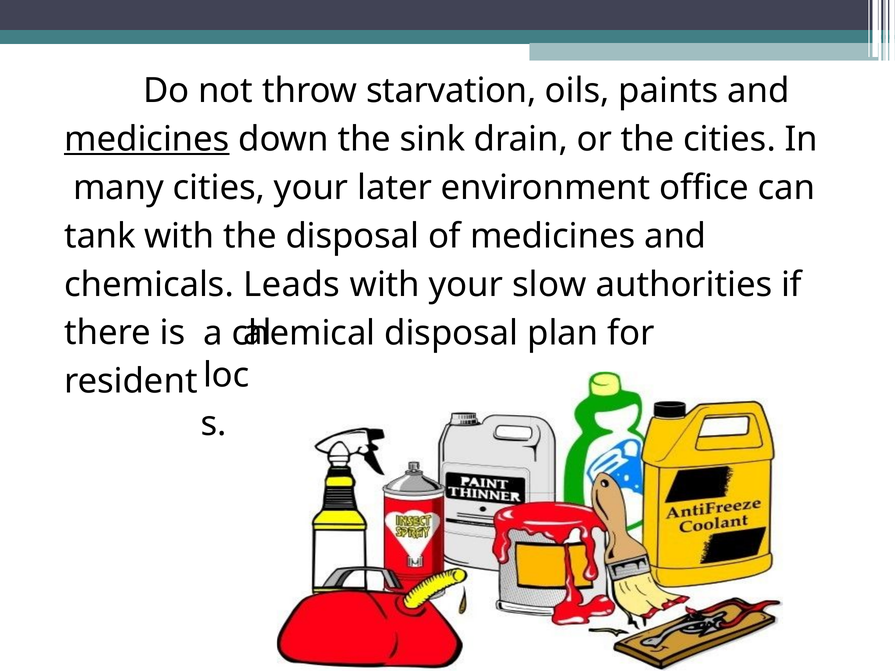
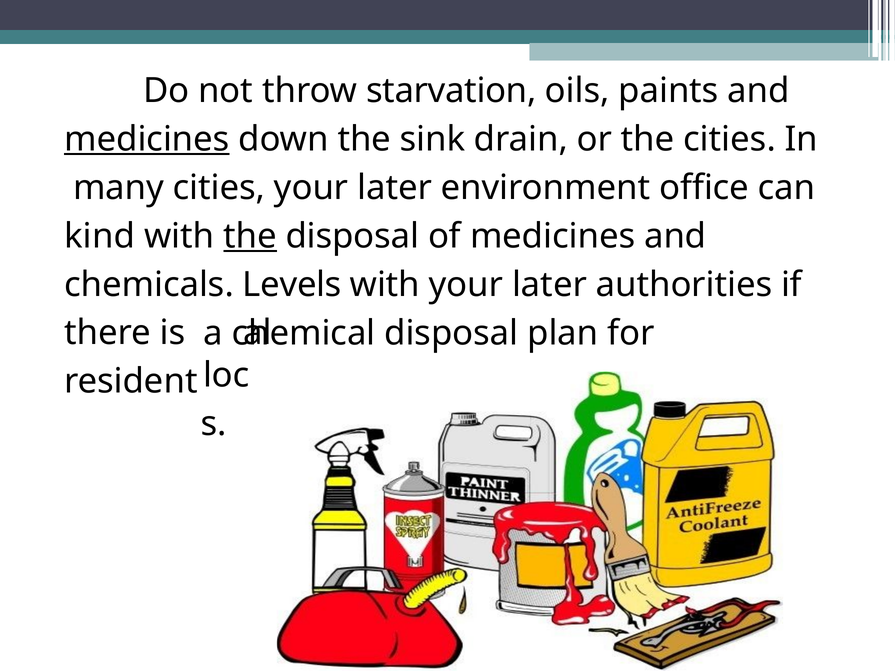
tank: tank -> kind
the at (250, 236) underline: none -> present
Leads: Leads -> Levels
with your slow: slow -> later
